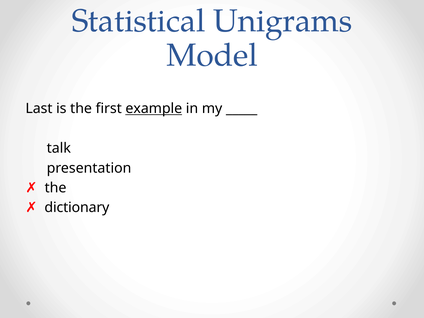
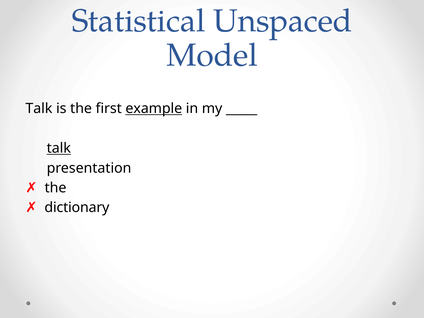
Unigrams: Unigrams -> Unspaced
Last at (39, 109): Last -> Talk
talk at (59, 148) underline: none -> present
